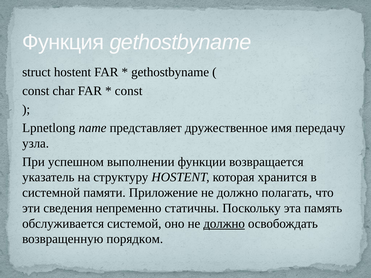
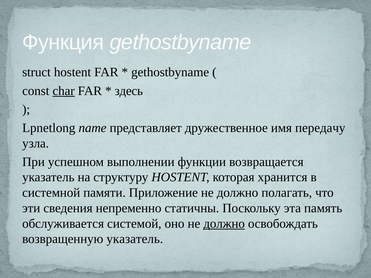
char underline: none -> present
const at (129, 91): const -> здесь
возвращенную порядком: порядком -> указатель
